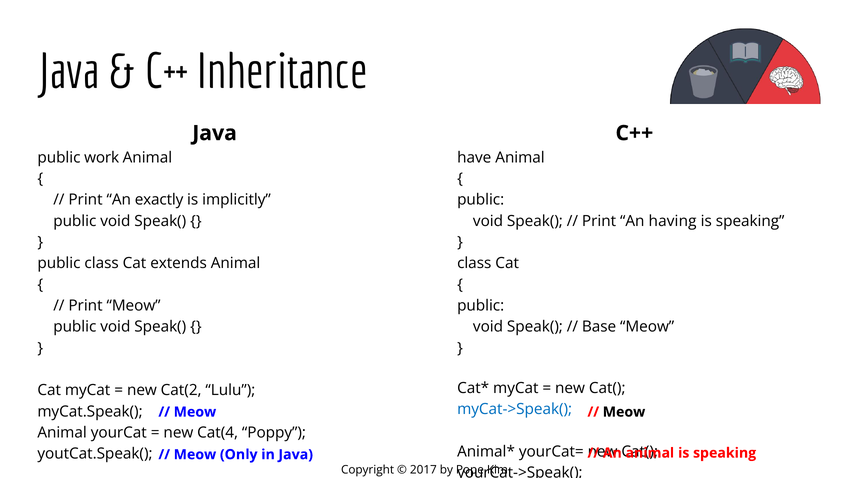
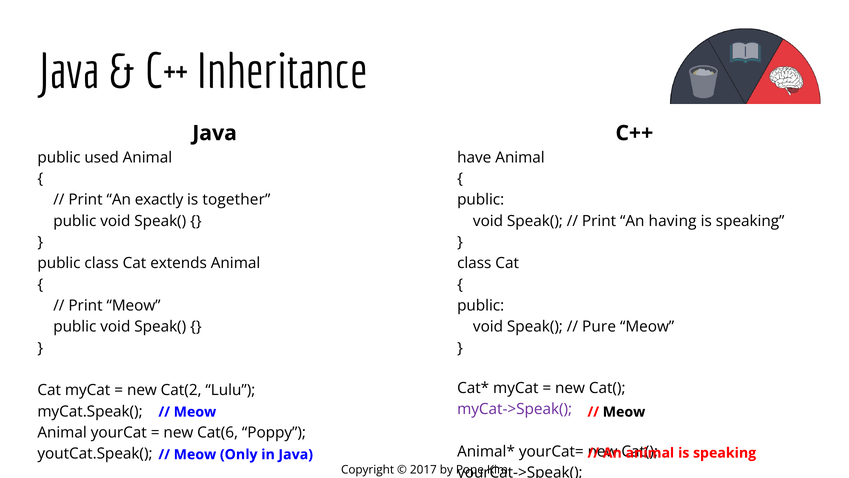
work: work -> used
implicitly: implicitly -> together
Base: Base -> Pure
myCat->Speak( colour: blue -> purple
Cat(4: Cat(4 -> Cat(6
